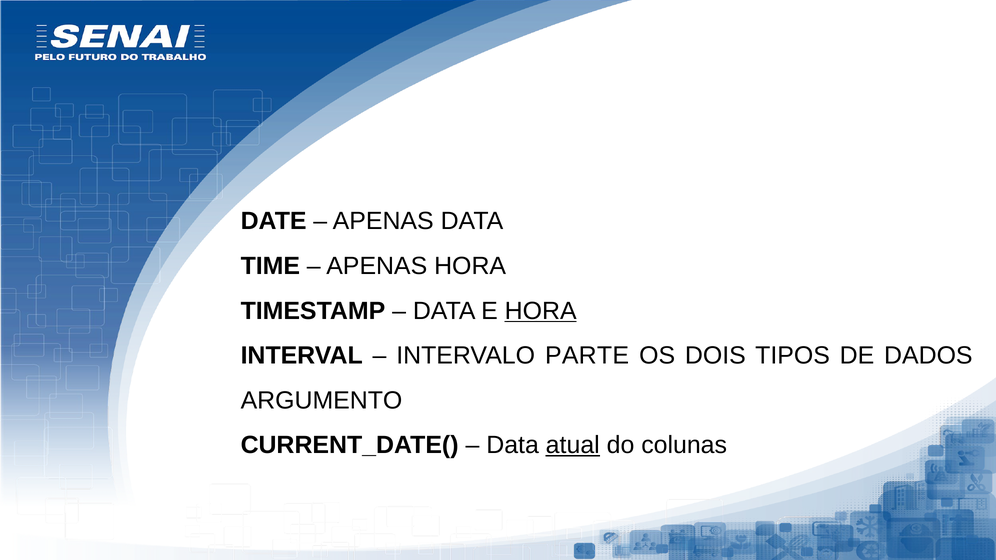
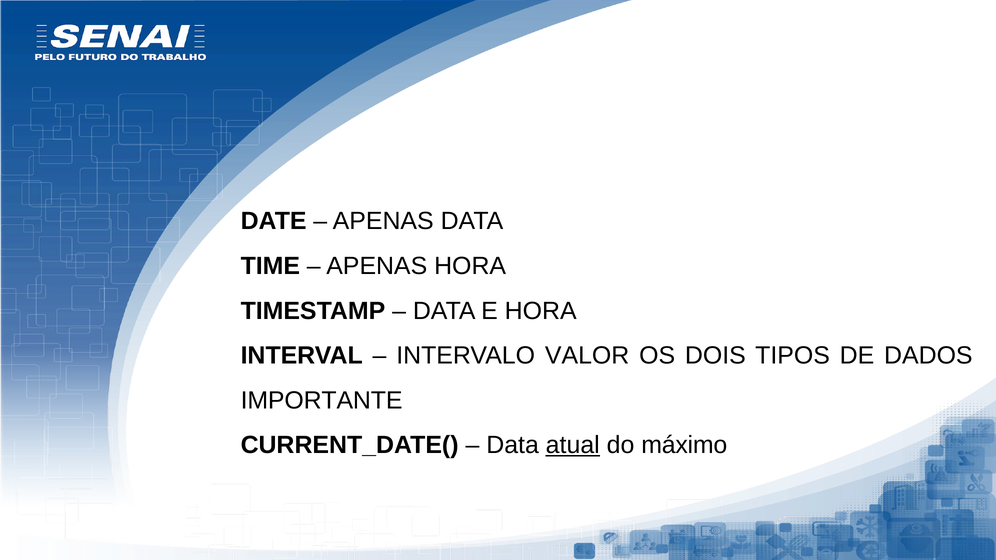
HORA at (541, 311) underline: present -> none
PARTE: PARTE -> VALOR
ARGUMENTO: ARGUMENTO -> IMPORTANTE
colunas: colunas -> máximo
